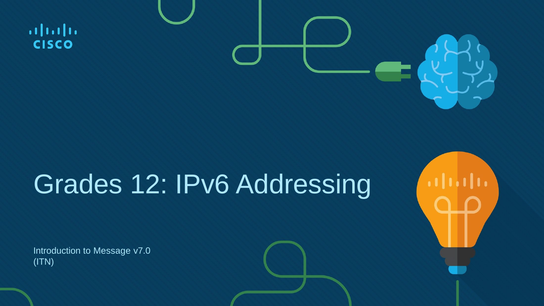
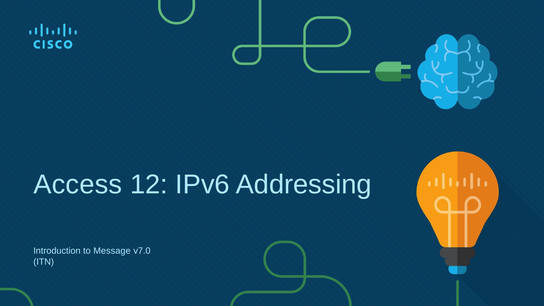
Grades: Grades -> Access
